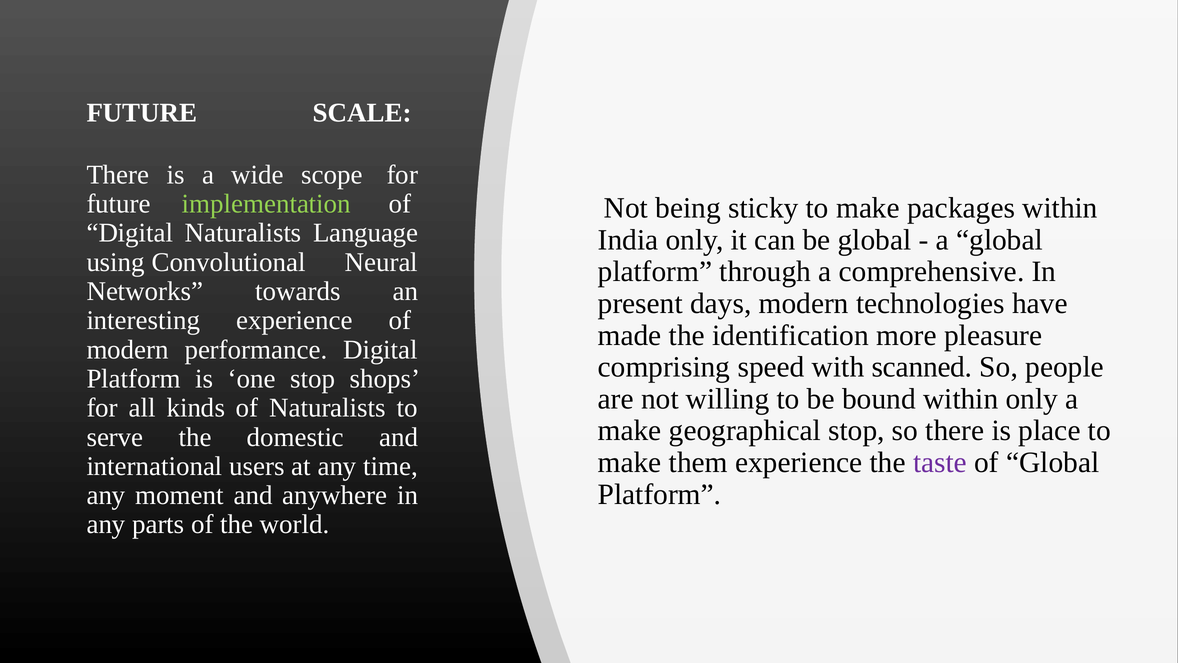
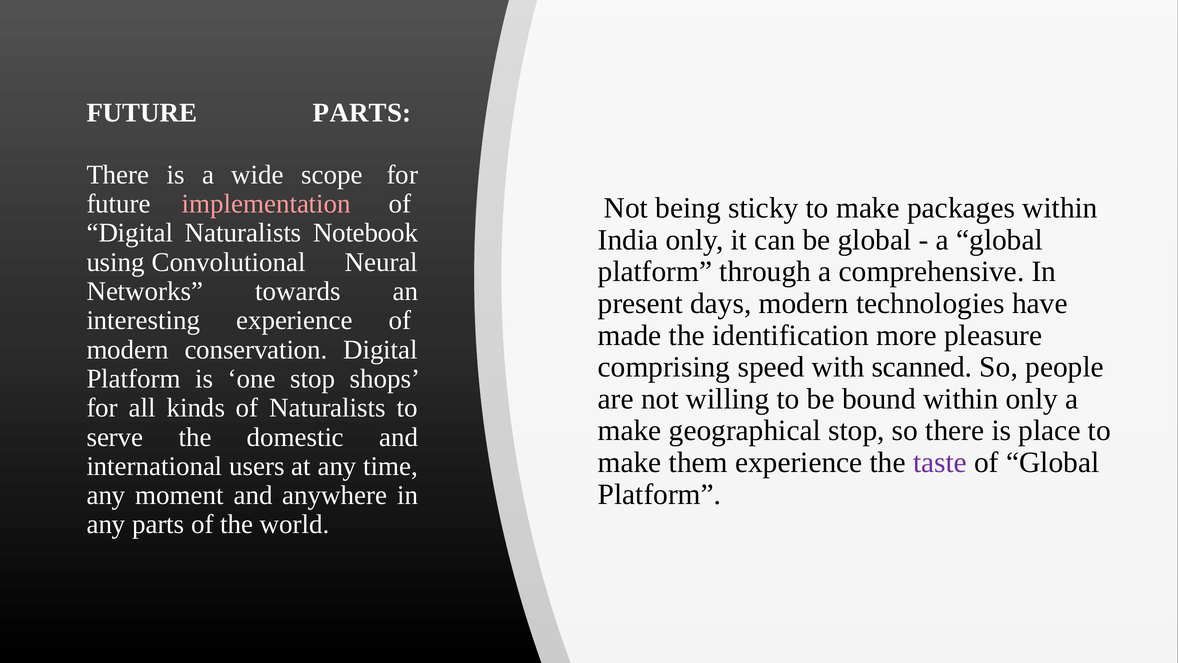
FUTURE SCALE: SCALE -> PARTS
implementation colour: light green -> pink
Language: Language -> Notebook
performance: performance -> conservation
